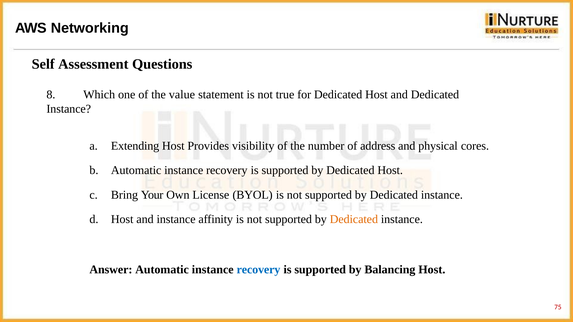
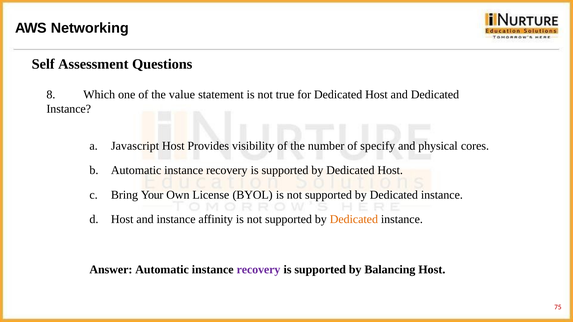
Extending: Extending -> Javascript
address: address -> specify
recovery at (258, 270) colour: blue -> purple
